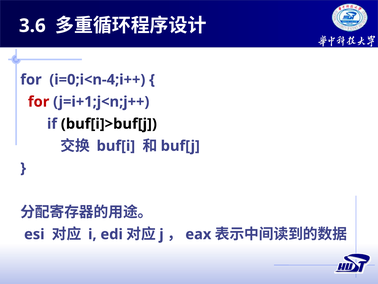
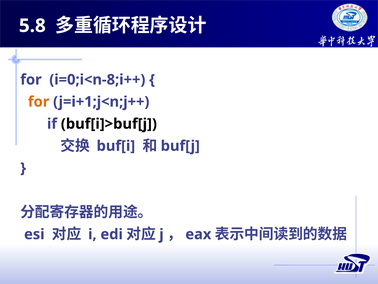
3.6: 3.6 -> 5.8
i=0;i<n-4;i++: i=0;i<n-4;i++ -> i=0;i<n-8;i++
for at (39, 102) colour: red -> orange
